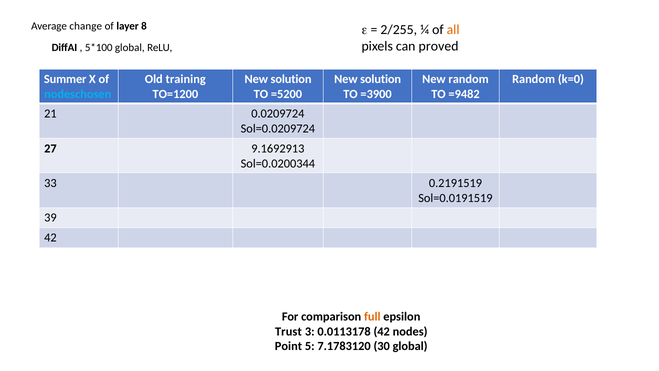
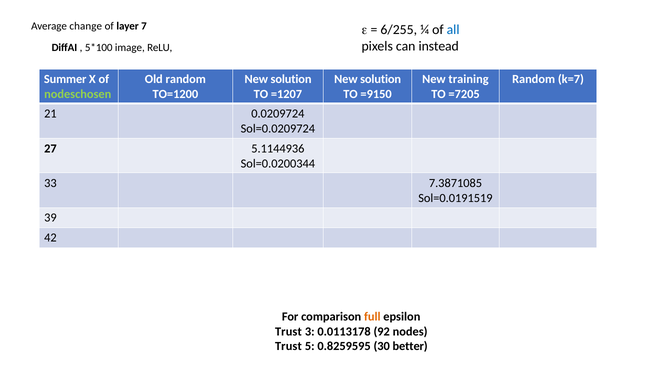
8: 8 -> 7
2/255: 2/255 -> 6/255
all colour: orange -> blue
proved: proved -> instead
global at (130, 48): global -> image
Old training: training -> random
New random: random -> training
k=0: k=0 -> k=7
nodeschosen colour: light blue -> light green
=5200: =5200 -> =1207
=3900: =3900 -> =9150
=9482: =9482 -> =7205
9.1692913: 9.1692913 -> 5.1144936
0.2191519: 0.2191519 -> 7.3871085
0.0113178 42: 42 -> 92
Point at (288, 346): Point -> Trust
7.1783120: 7.1783120 -> 0.8259595
30 global: global -> better
